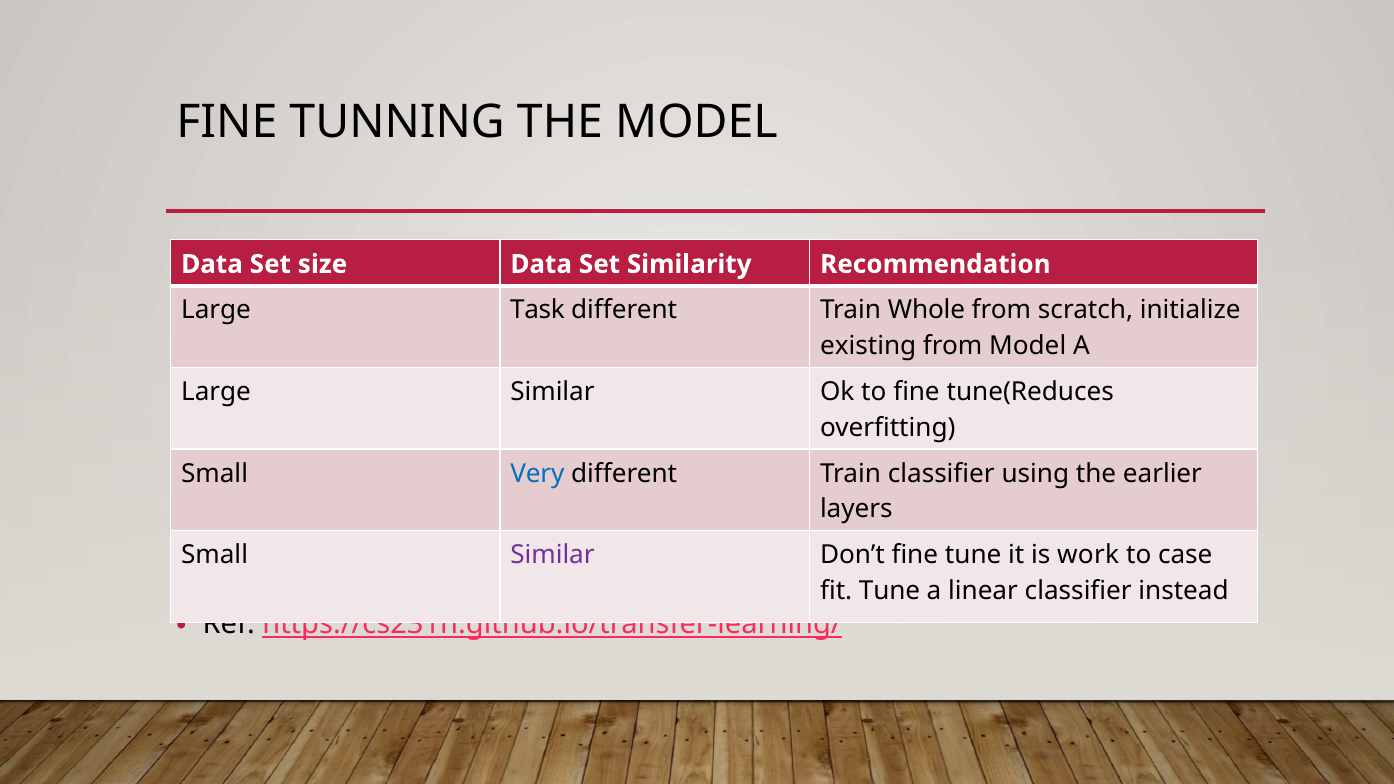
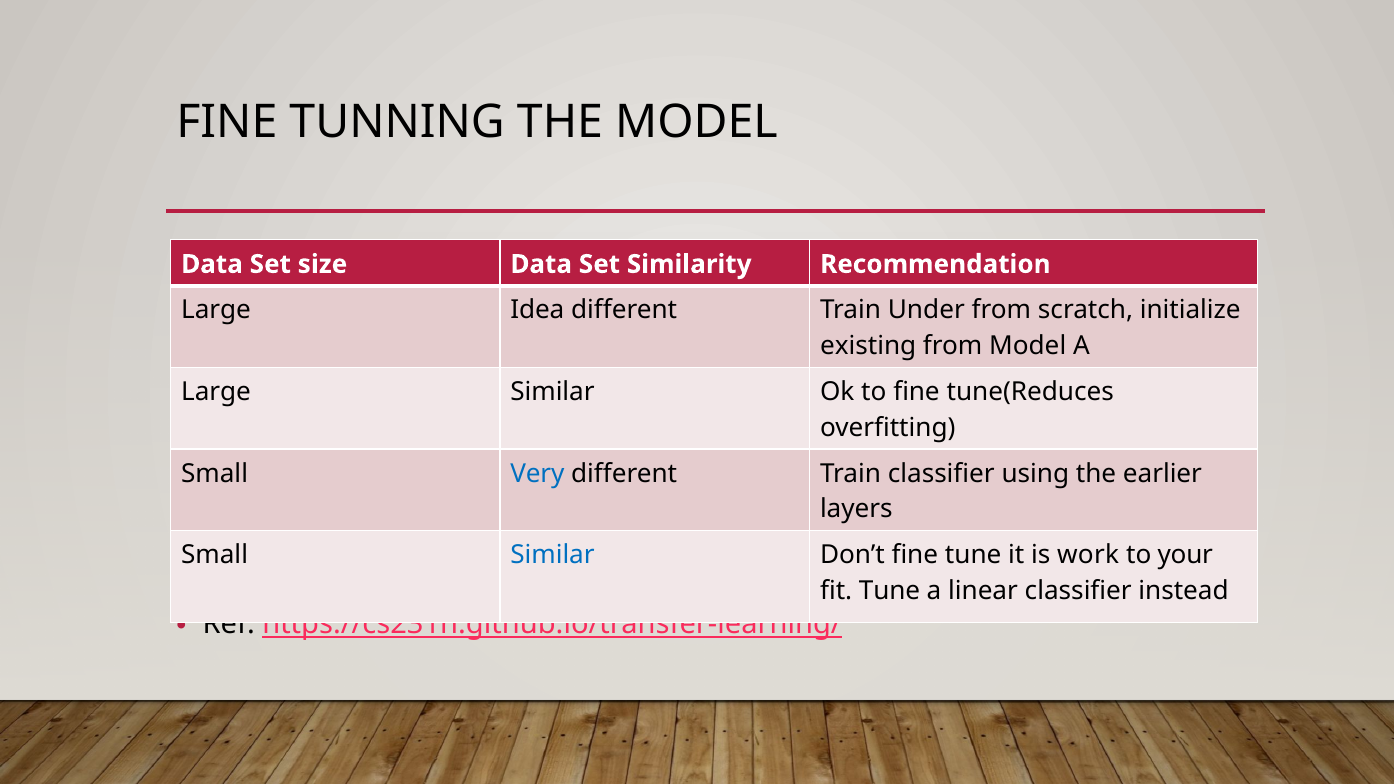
Task: Task -> Idea
Whole: Whole -> Under
Similar at (553, 555) colour: purple -> blue
case: case -> your
